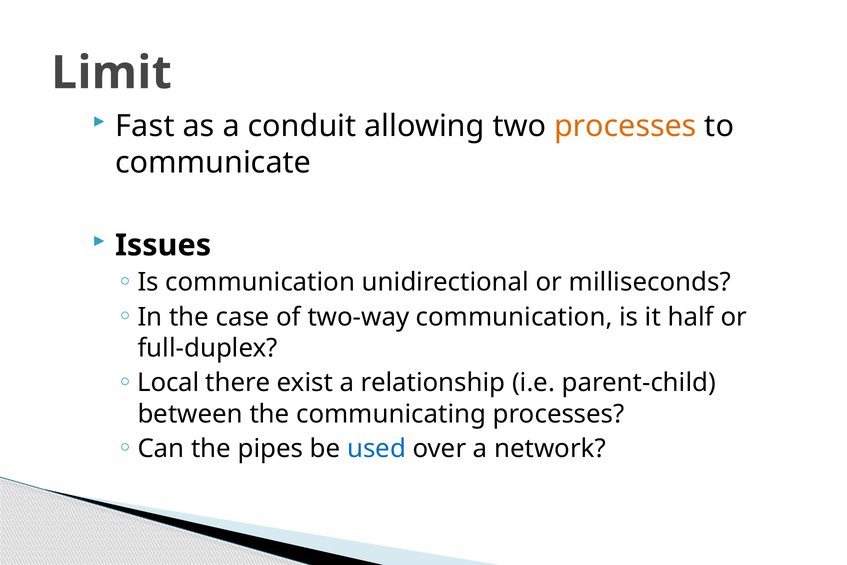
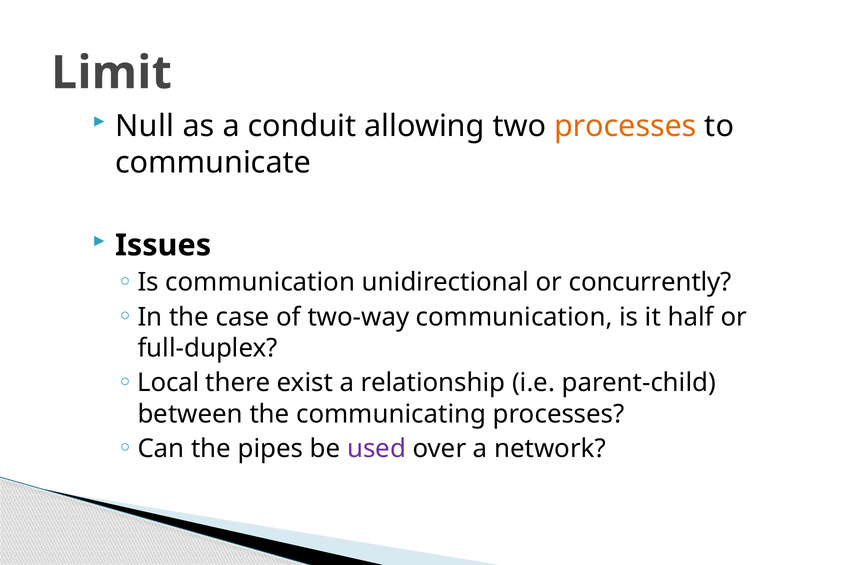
Fast: Fast -> Null
milliseconds: milliseconds -> concurrently
used colour: blue -> purple
